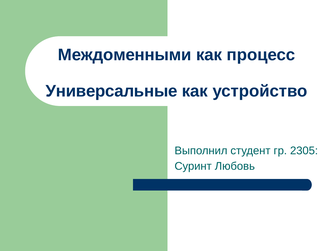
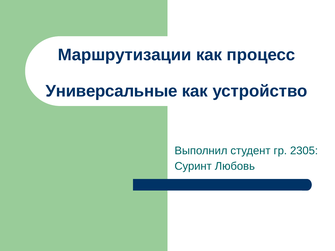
Междоменными: Междоменными -> Маршрутизации
